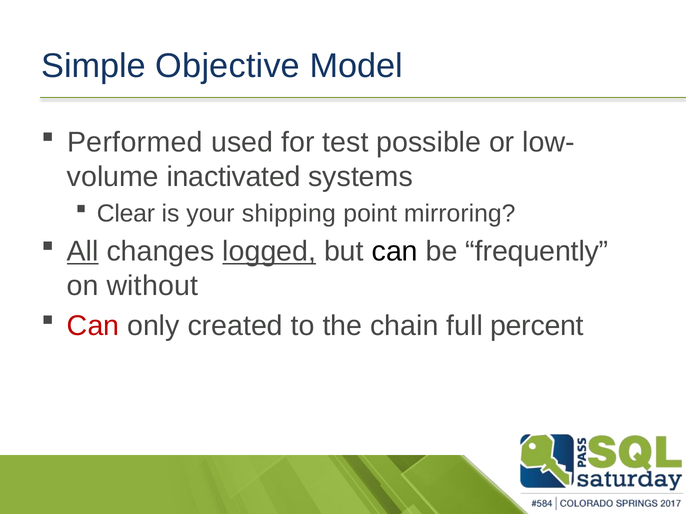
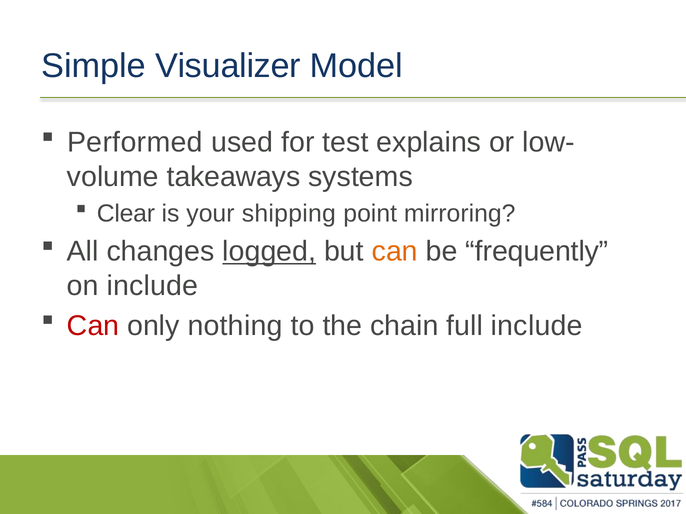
Objective: Objective -> Visualizer
possible: possible -> explains
inactivated: inactivated -> takeaways
All underline: present -> none
can at (395, 252) colour: black -> orange
on without: without -> include
created: created -> nothing
full percent: percent -> include
